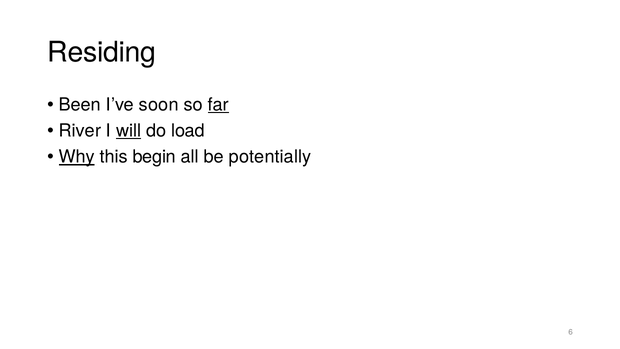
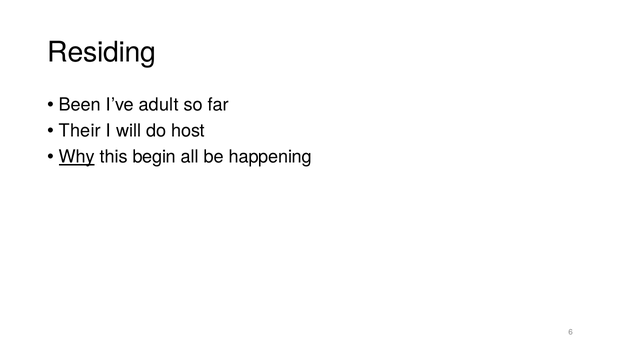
soon: soon -> adult
far underline: present -> none
River: River -> Their
will underline: present -> none
load: load -> host
potentially: potentially -> happening
